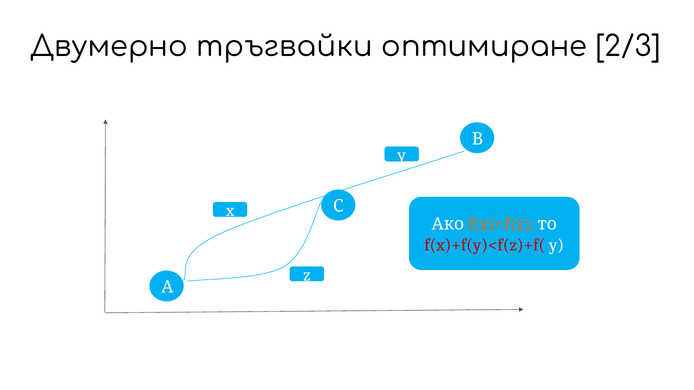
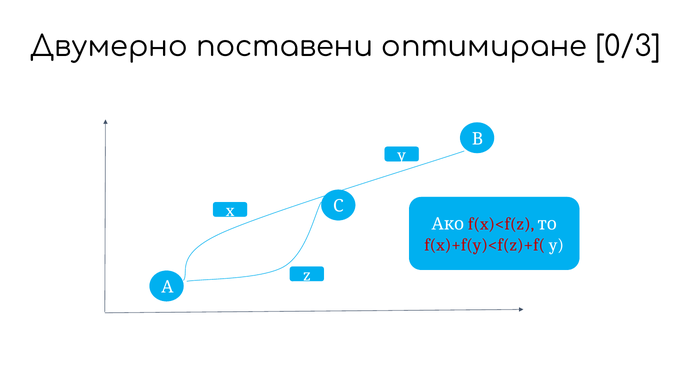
тръгвайки: тръгвайки -> поставени
2/3: 2/3 -> 0/3
f(x)<f(z colour: orange -> red
